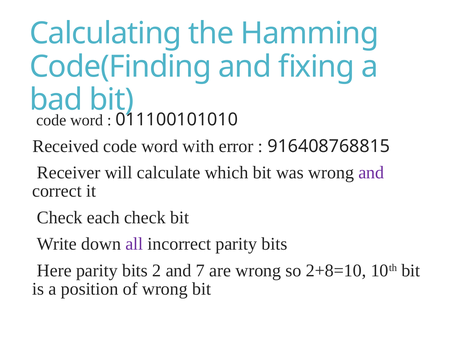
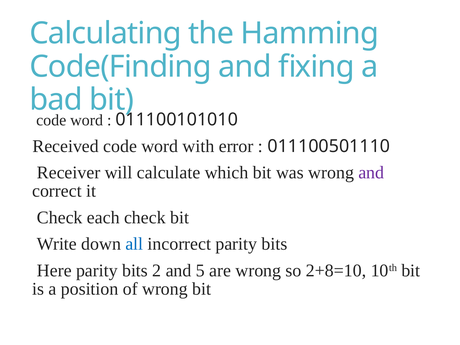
916408768815: 916408768815 -> 011100501110
all colour: purple -> blue
7: 7 -> 5
